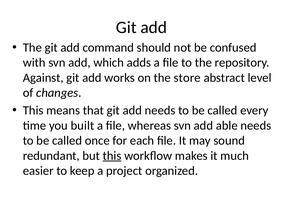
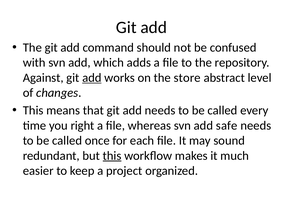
add at (92, 78) underline: none -> present
built: built -> right
able: able -> safe
